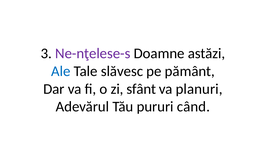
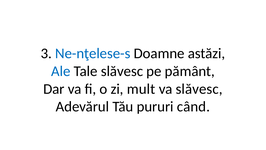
Ne-nţelese-s colour: purple -> blue
sfânt: sfânt -> mult
va planuri: planuri -> slăvesc
